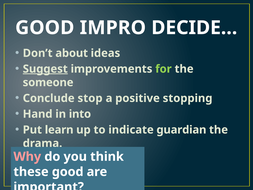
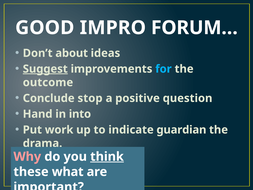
DECIDE…: DECIDE… -> FORUM…
for colour: light green -> light blue
someone: someone -> outcome
stopping: stopping -> question
learn: learn -> work
think underline: none -> present
these good: good -> what
